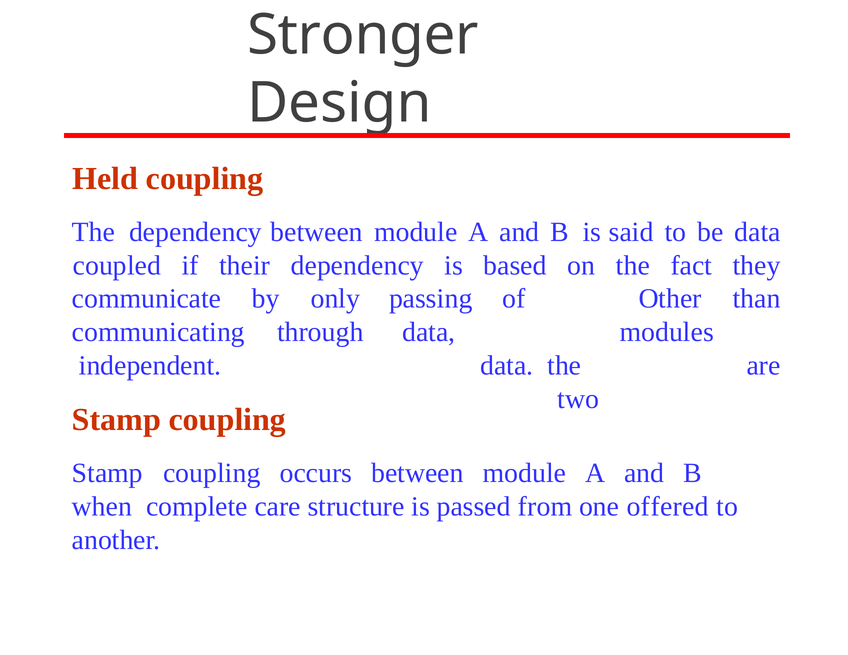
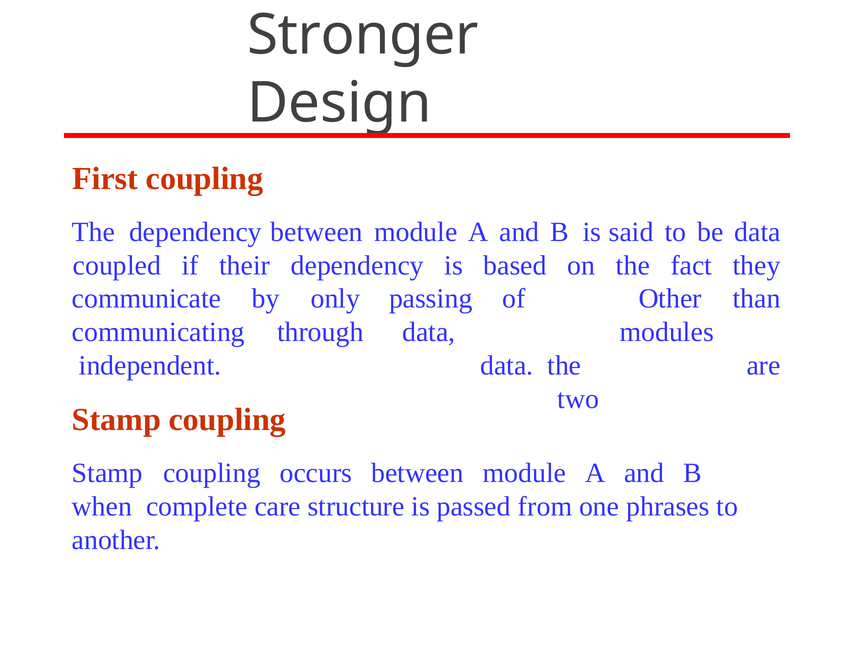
Held: Held -> First
offered: offered -> phrases
